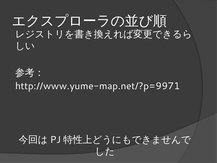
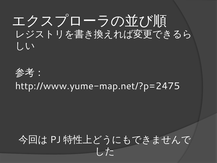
http://www.yume-map.net/?p=9971: http://www.yume-map.net/?p=9971 -> http://www.yume-map.net/?p=2475
